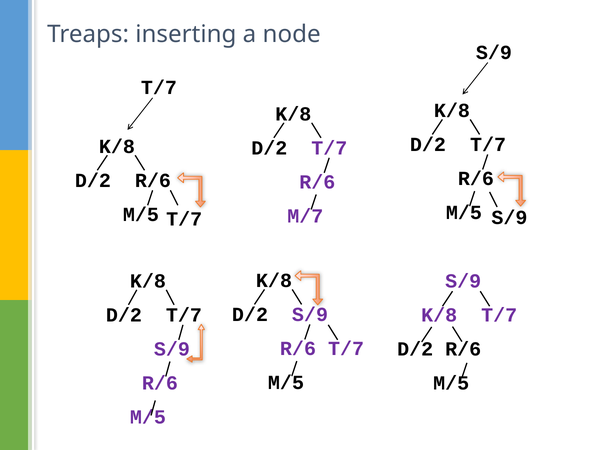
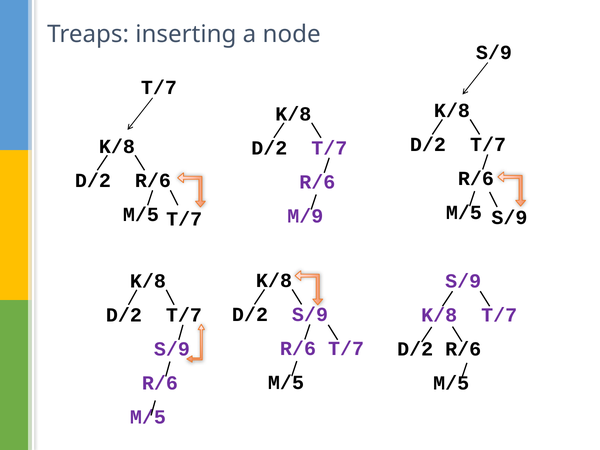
M/7: M/7 -> M/9
